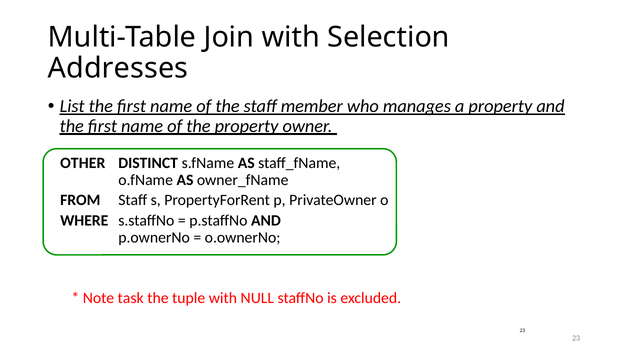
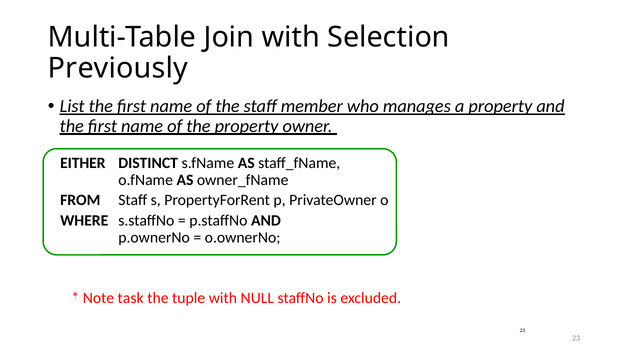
Addresses: Addresses -> Previously
OTHER: OTHER -> EITHER
